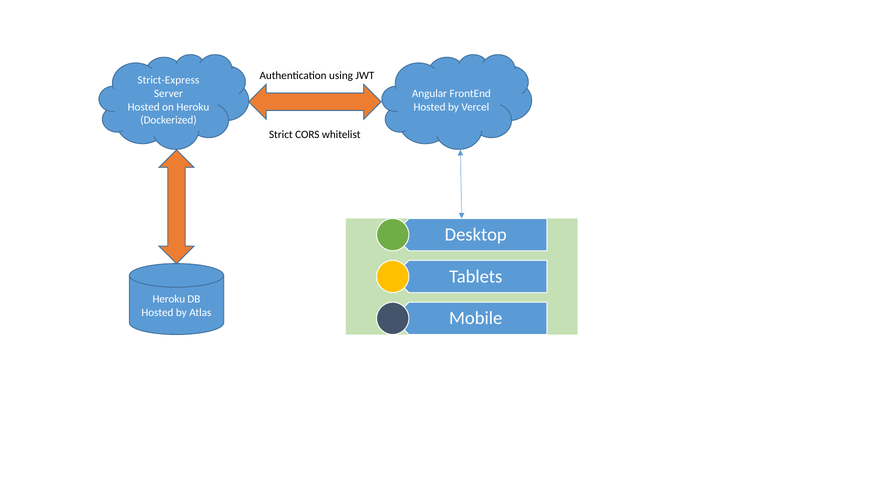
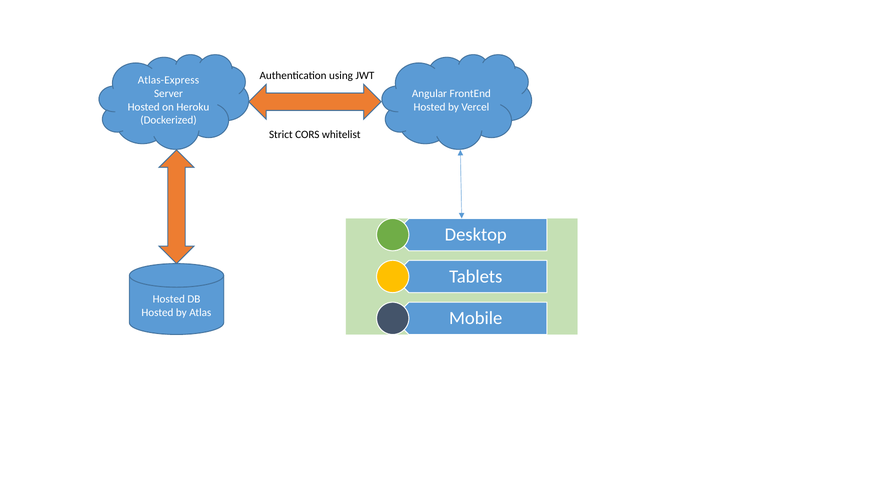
Strict-Express: Strict-Express -> Atlas-Express
Heroku at (169, 299): Heroku -> Hosted
